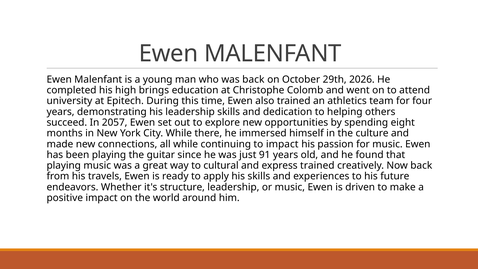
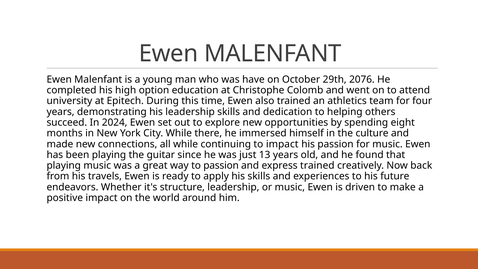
was back: back -> have
2026: 2026 -> 2076
brings: brings -> option
2057: 2057 -> 2024
91: 91 -> 13
to cultural: cultural -> passion
